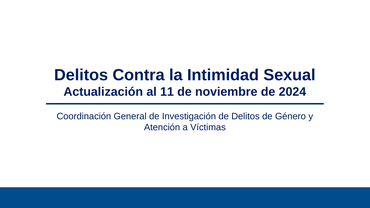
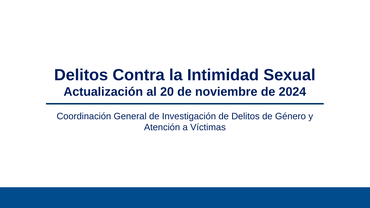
11: 11 -> 20
